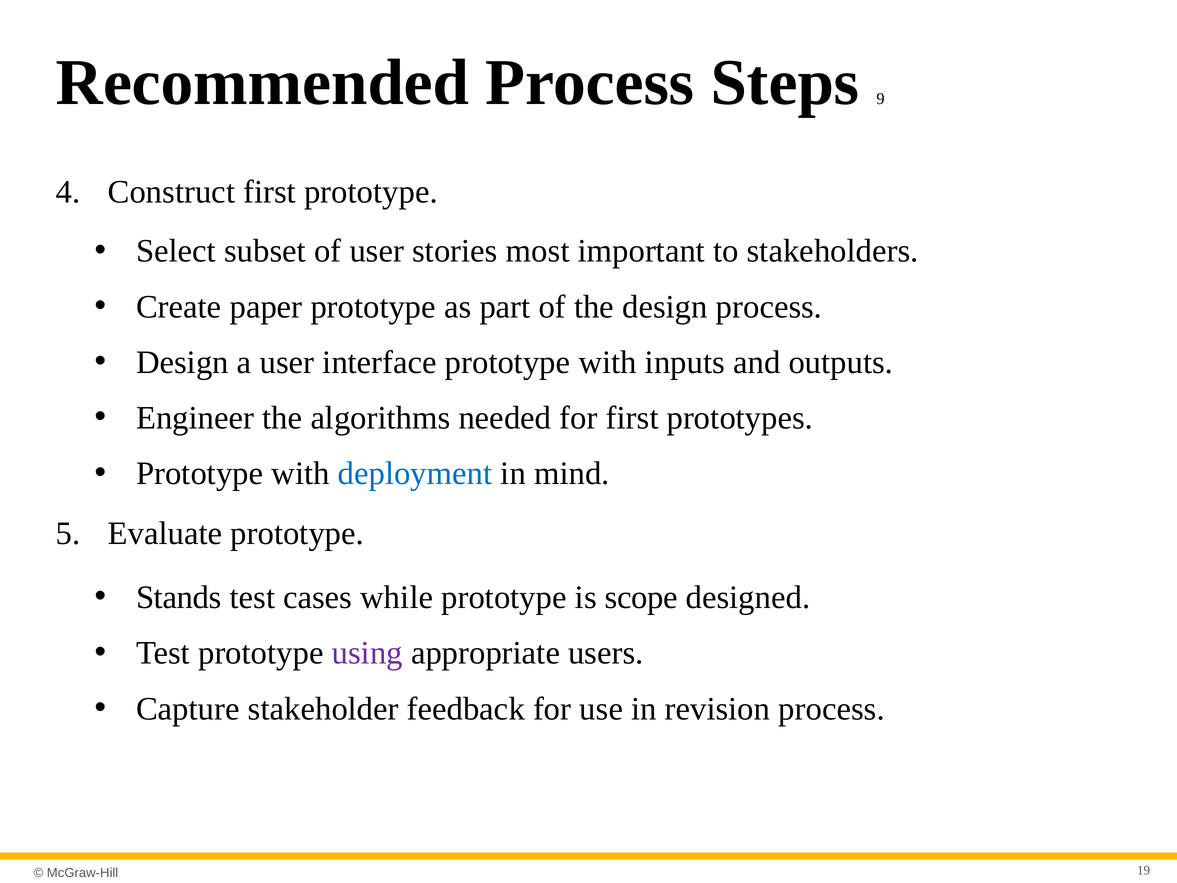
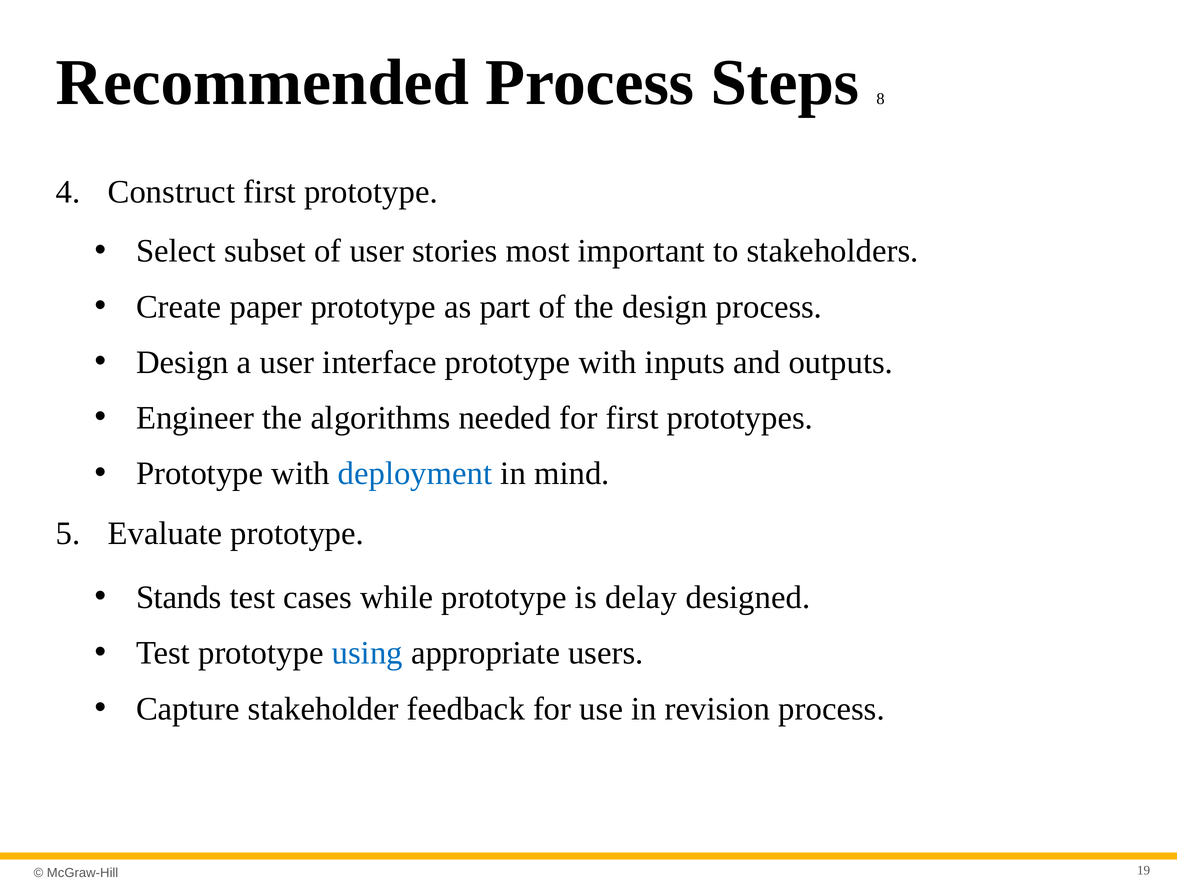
9: 9 -> 8
scope: scope -> delay
using colour: purple -> blue
